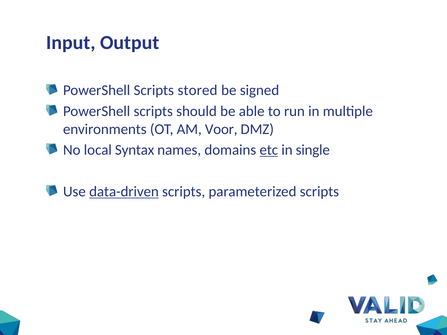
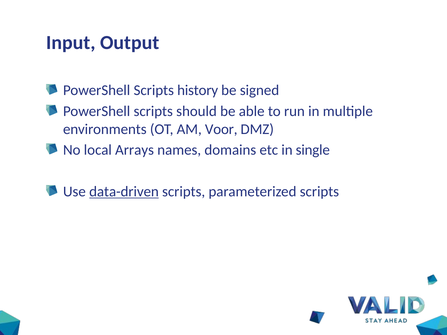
stored: stored -> history
Syntax: Syntax -> Arrays
etc underline: present -> none
